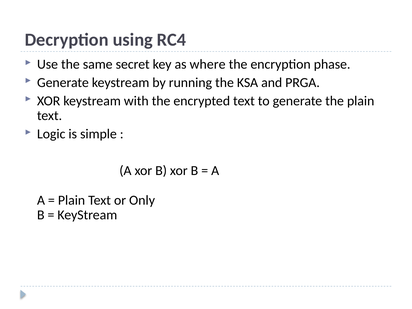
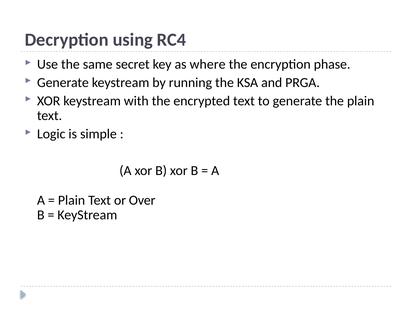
Only: Only -> Over
